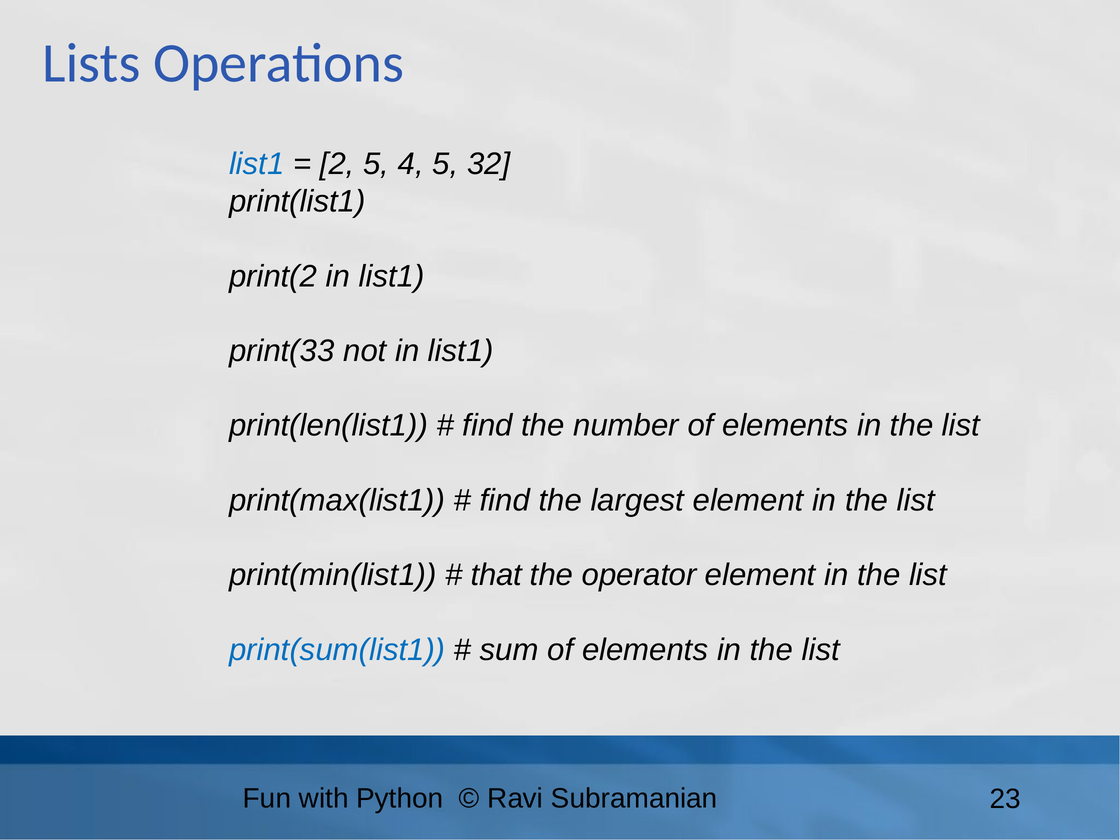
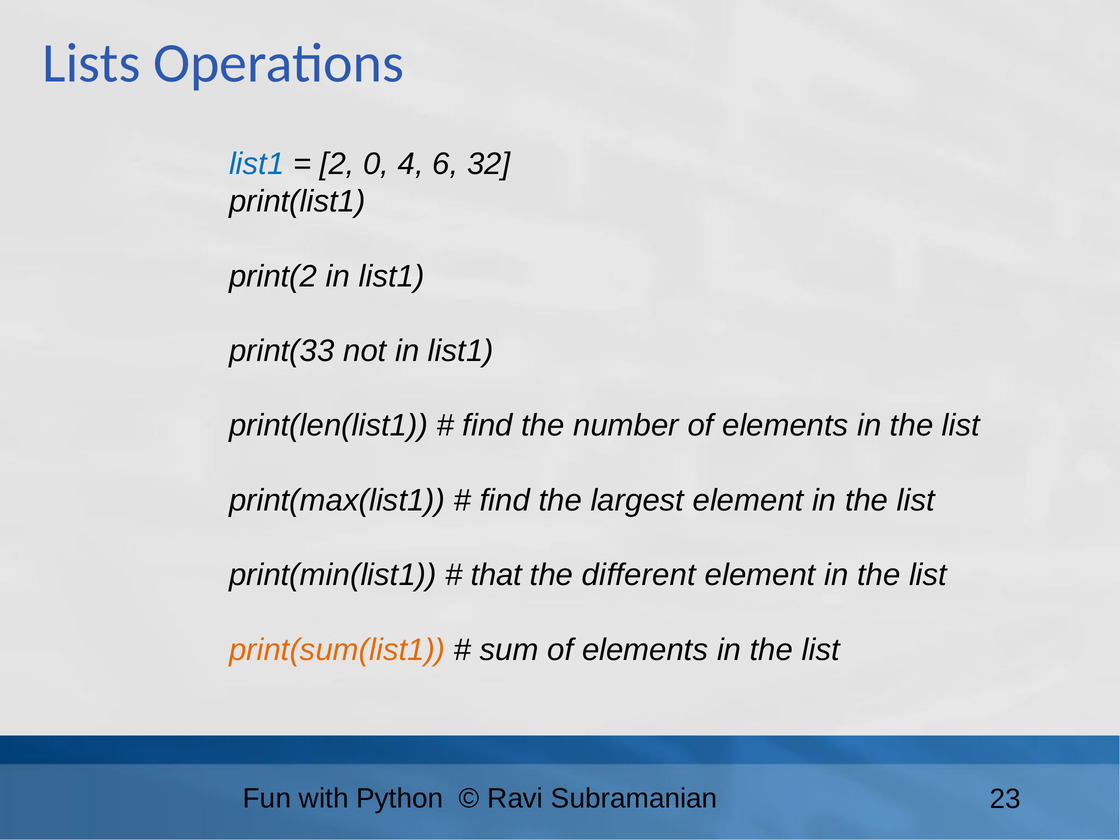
2 5: 5 -> 0
4 5: 5 -> 6
operator: operator -> different
print(sum(list1 colour: blue -> orange
